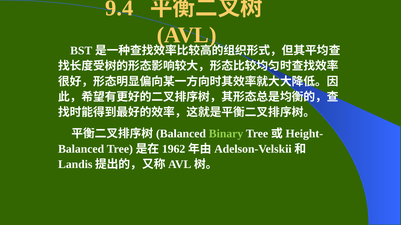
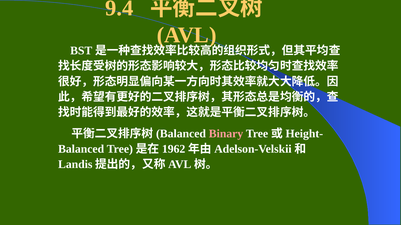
Binary colour: light green -> pink
